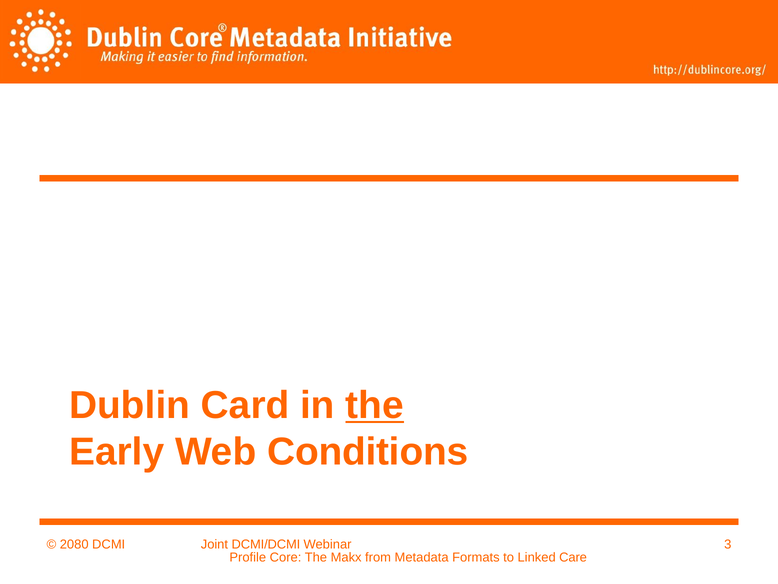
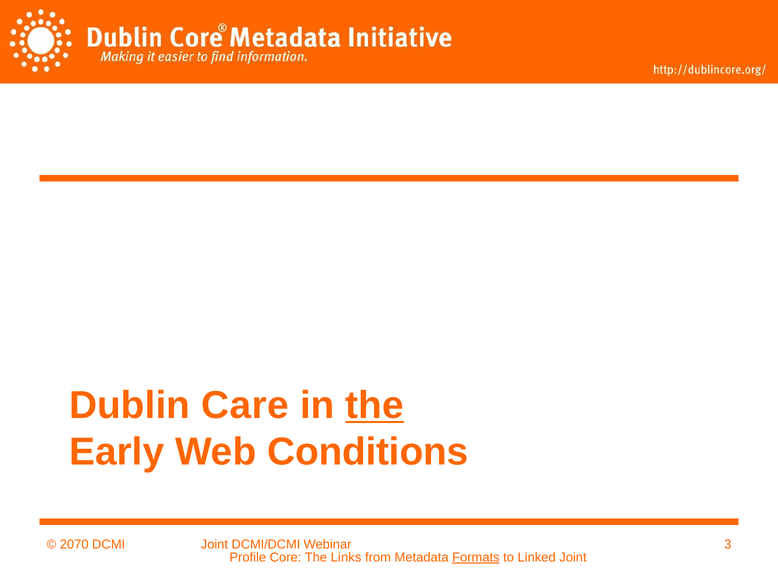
Card: Card -> Care
2080: 2080 -> 2070
Makx: Makx -> Links
Formats underline: none -> present
Linked Care: Care -> Joint
